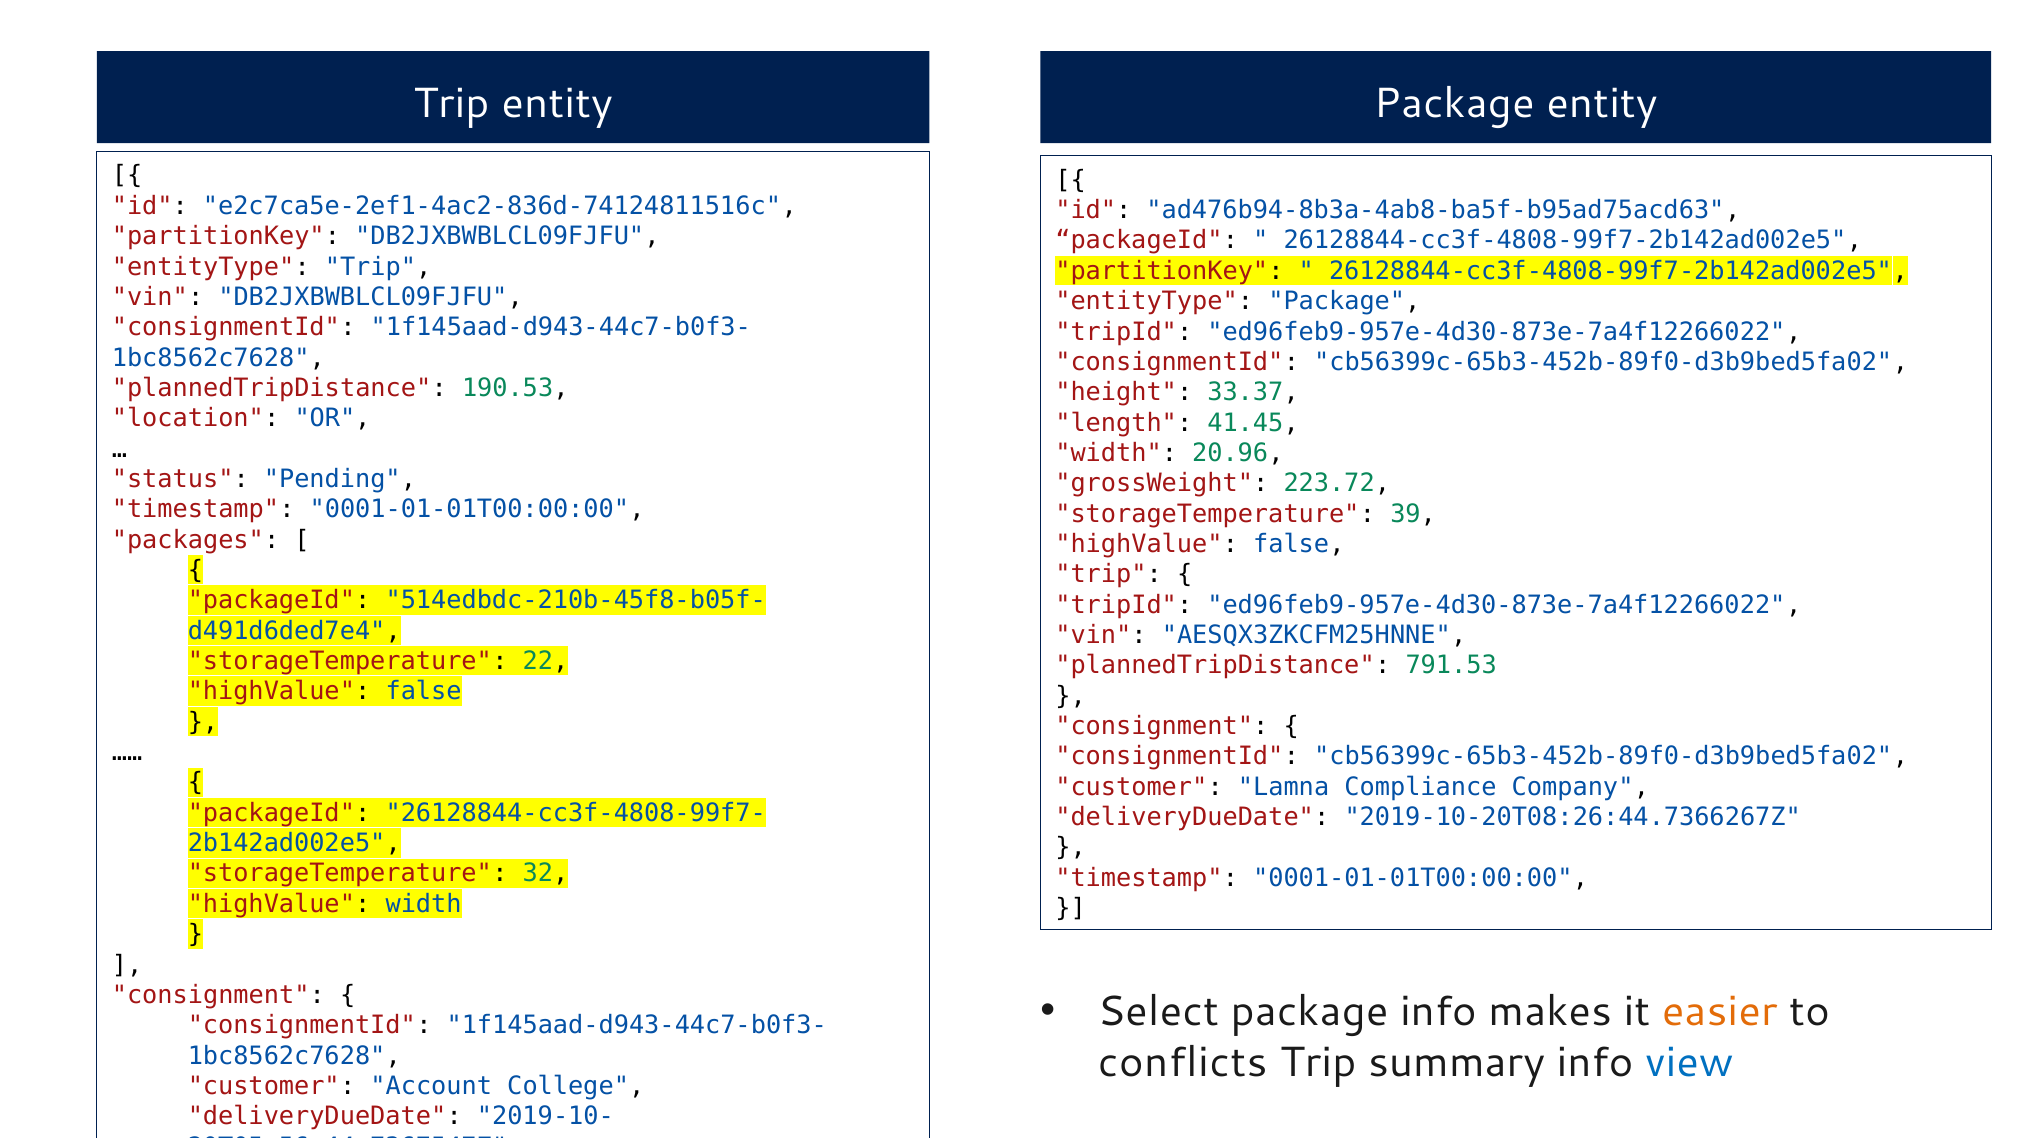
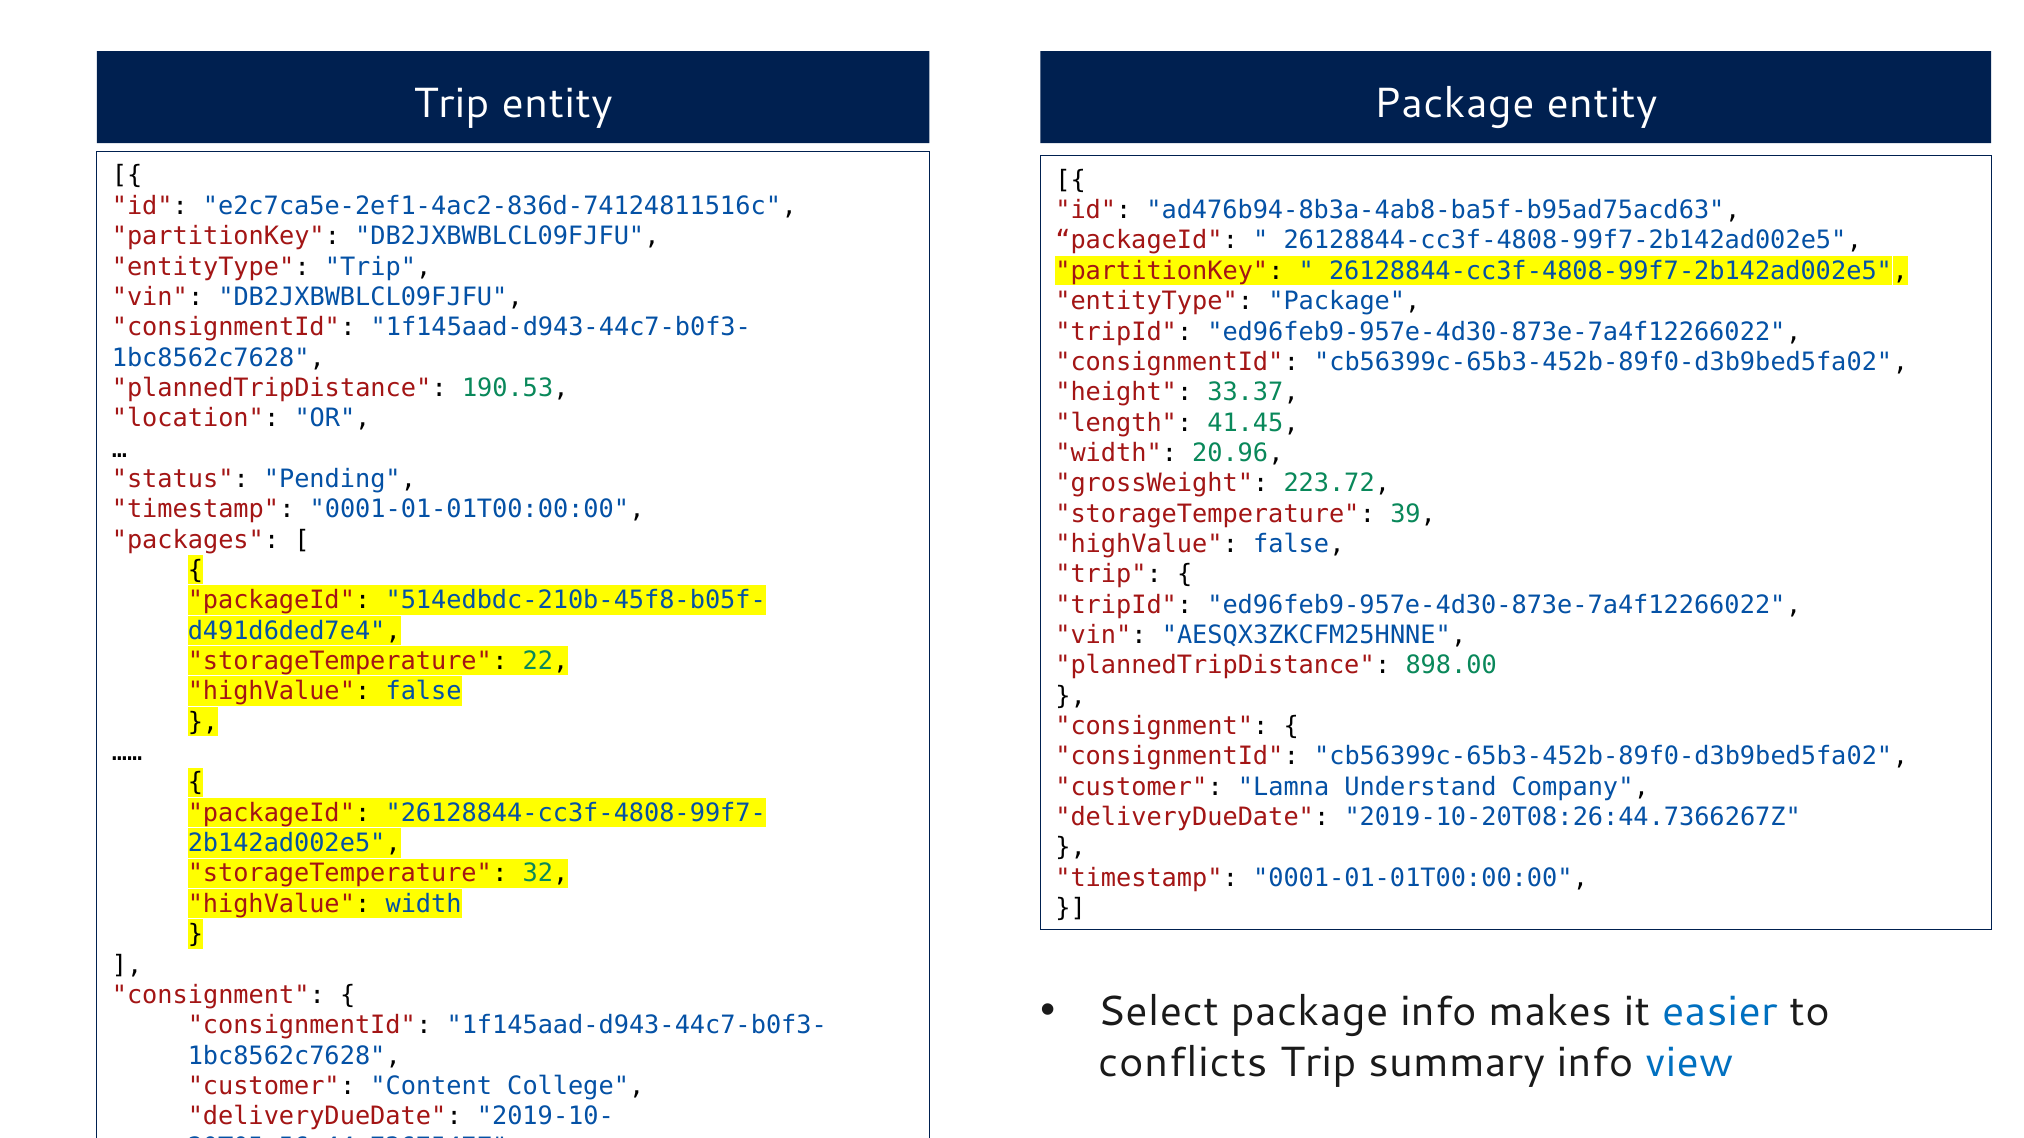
791.53: 791.53 -> 898.00
Compliance: Compliance -> Understand
easier colour: orange -> blue
Account: Account -> Content
